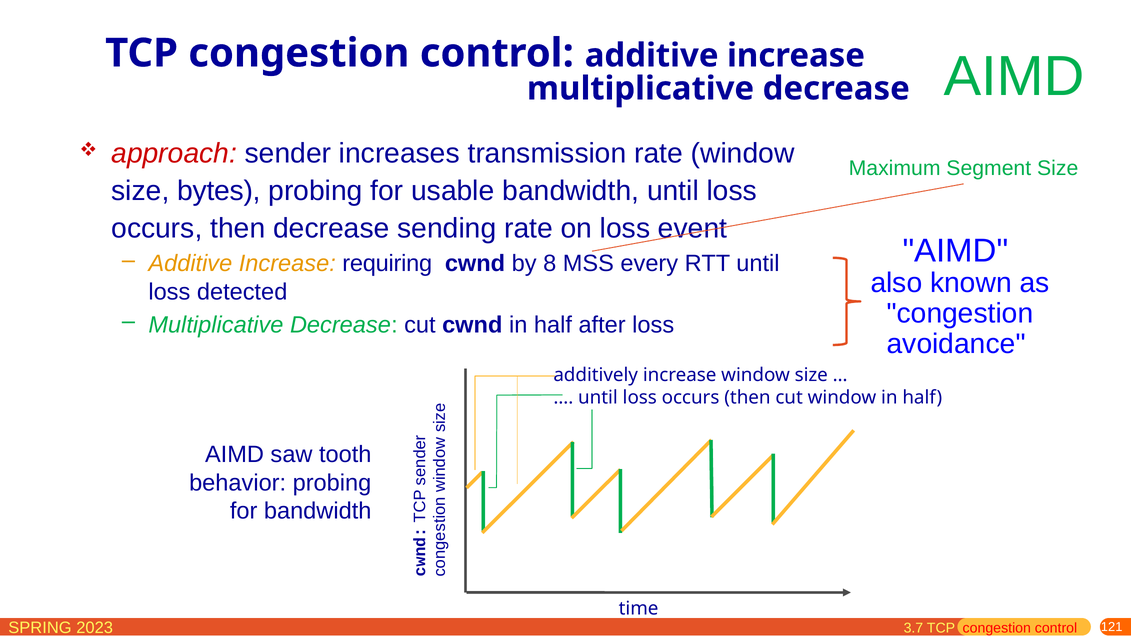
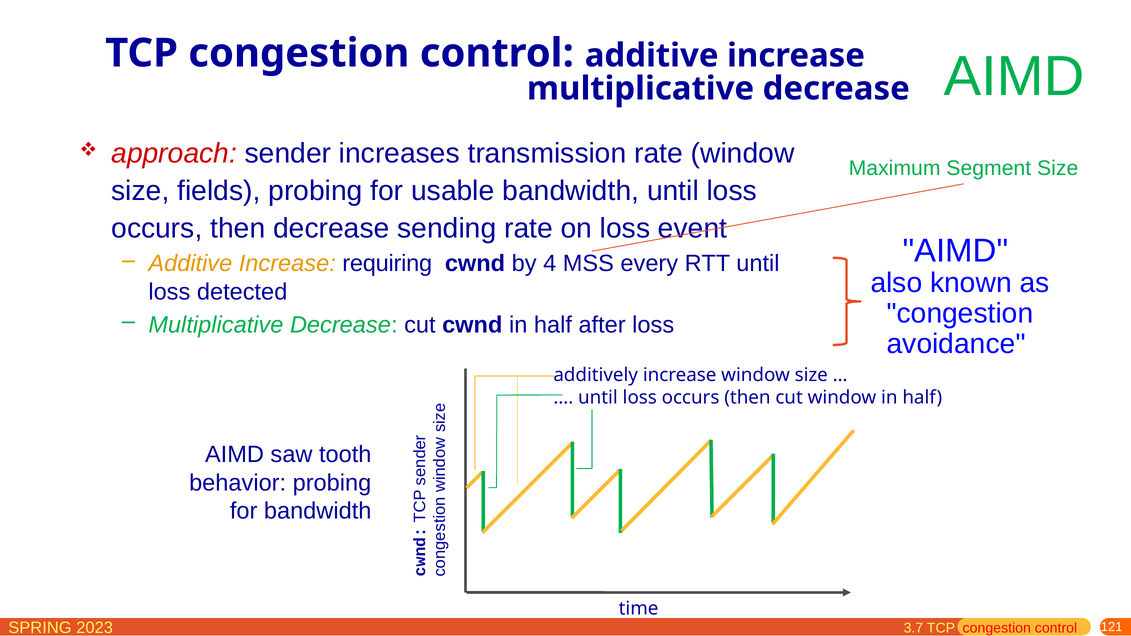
bytes: bytes -> fields
8: 8 -> 4
